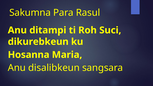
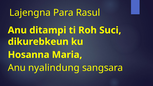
Sakumna: Sakumna -> Lajengna
disalibkeun: disalibkeun -> nyalindung
